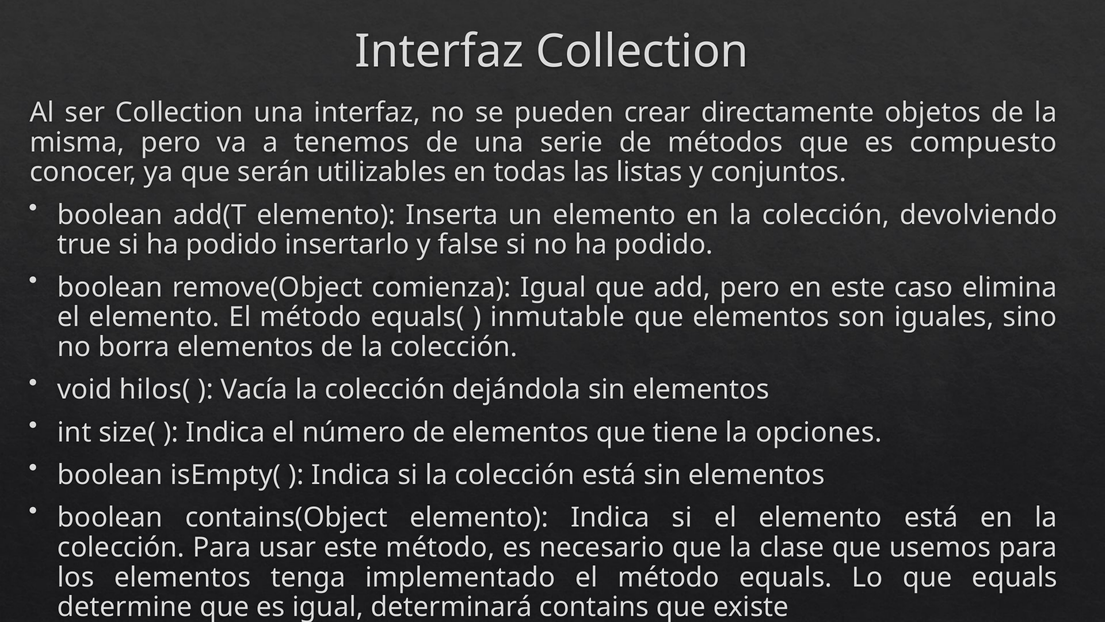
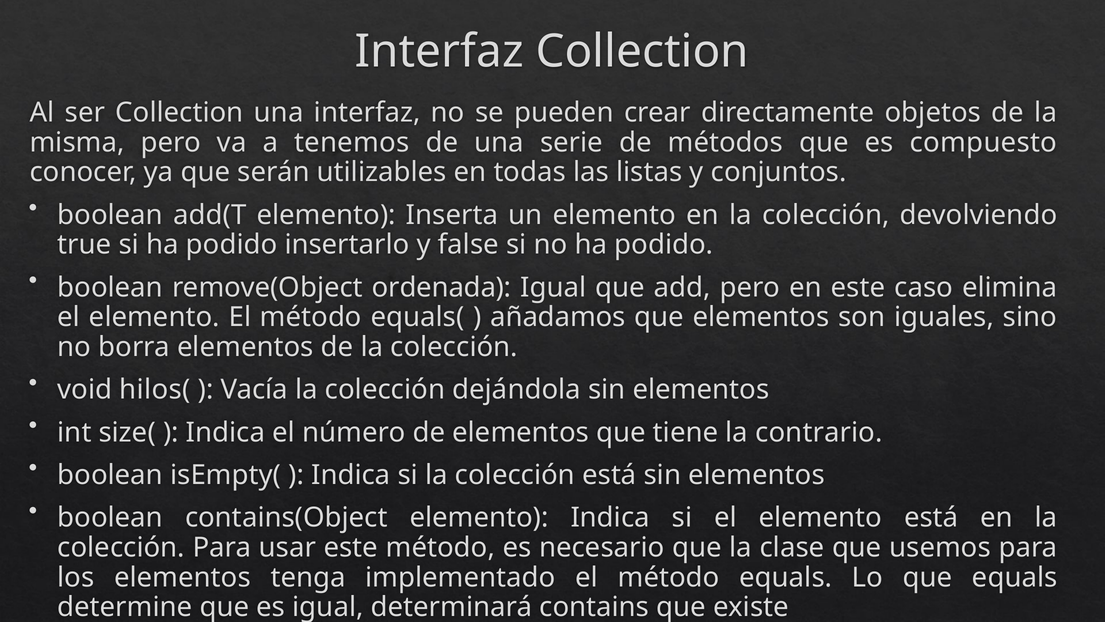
comienza: comienza -> ordenada
inmutable: inmutable -> añadamos
opciones: opciones -> contrario
